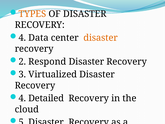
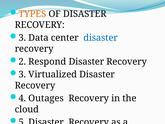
4 at (22, 38): 4 -> 3
disaster at (101, 38) colour: orange -> blue
Detailed: Detailed -> Outages
